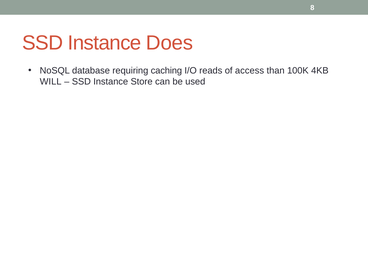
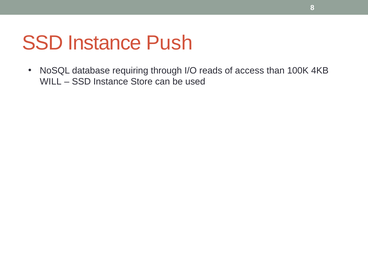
Does: Does -> Push
caching: caching -> through
